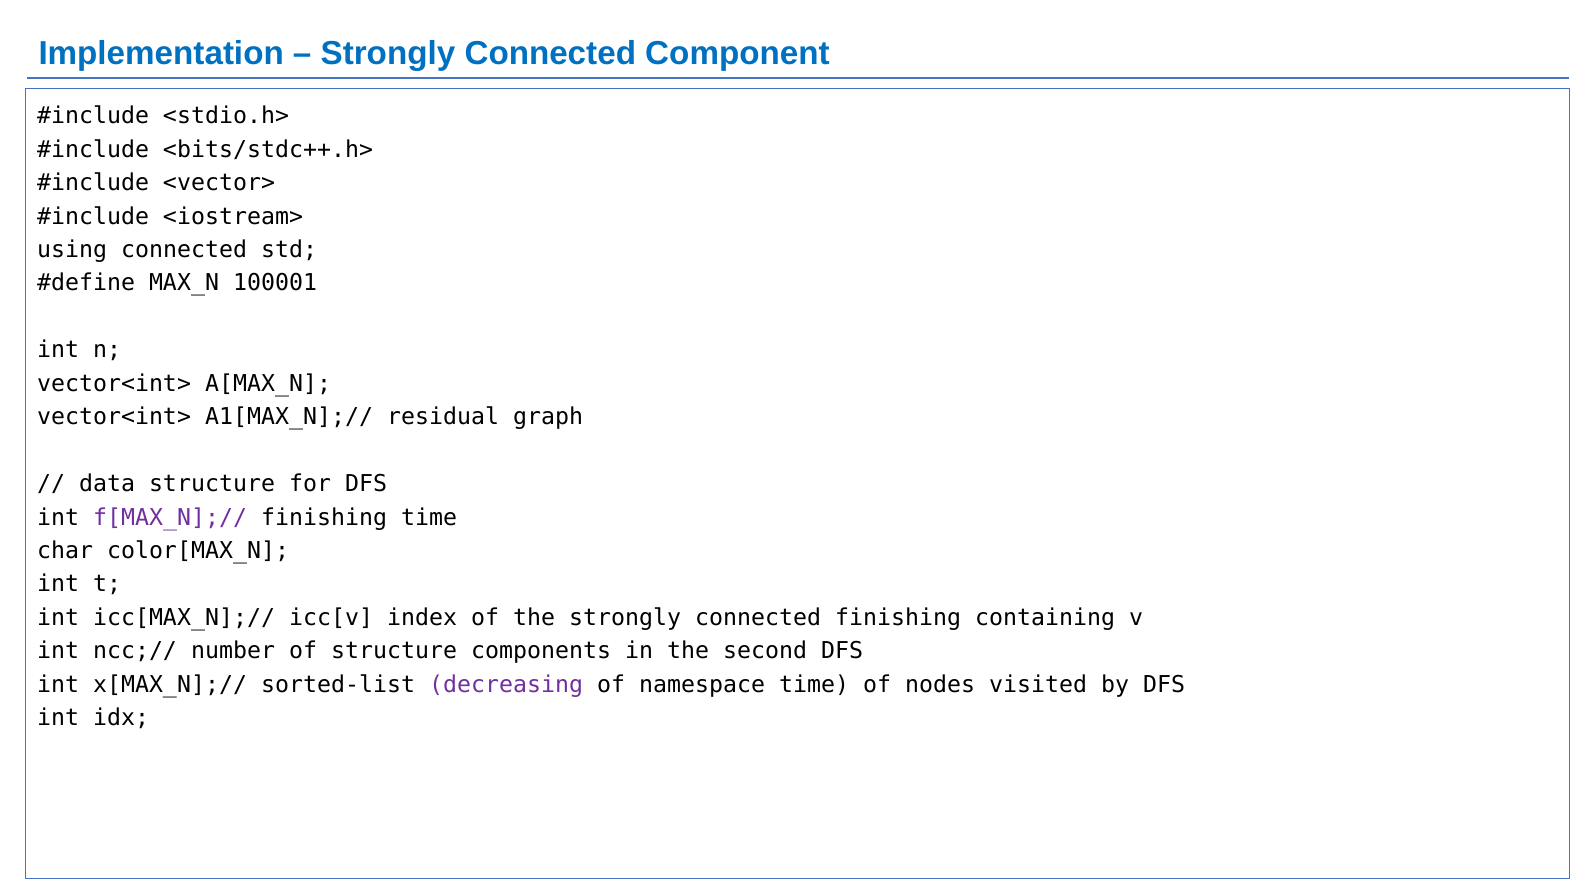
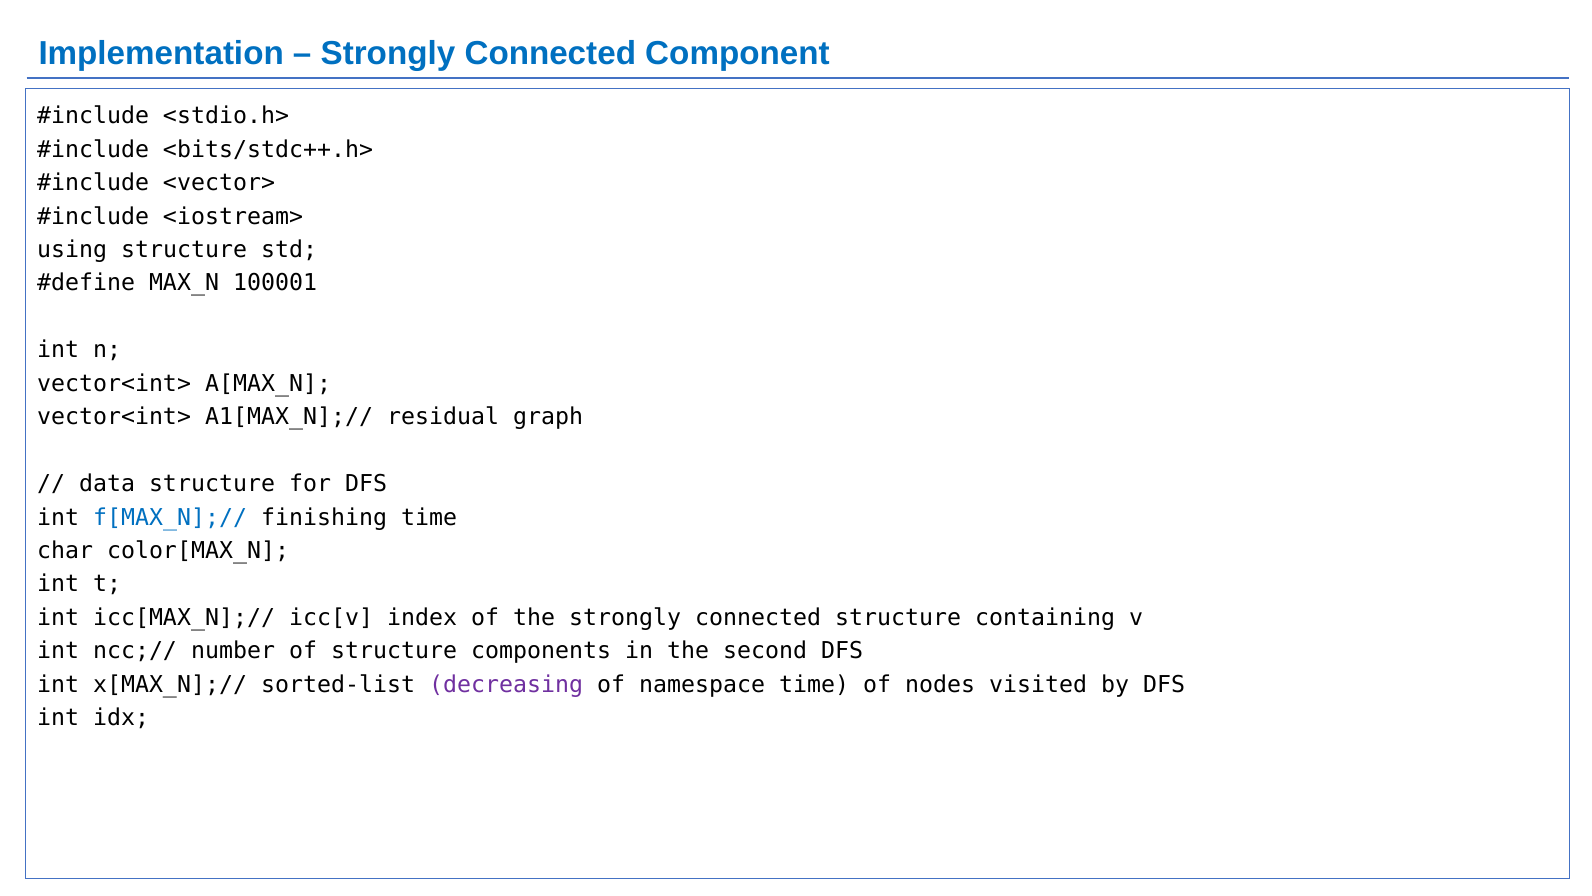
using connected: connected -> structure
f[MAX_N];// colour: purple -> blue
connected finishing: finishing -> structure
